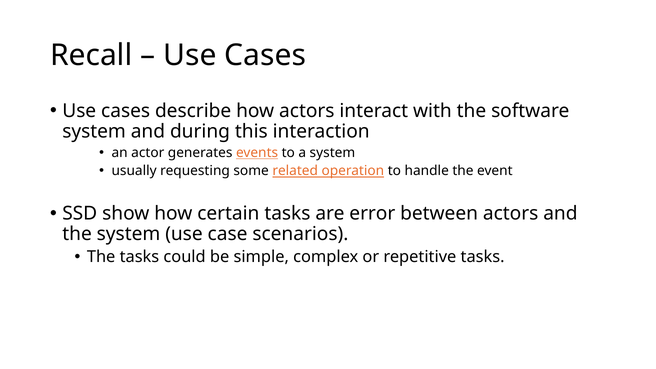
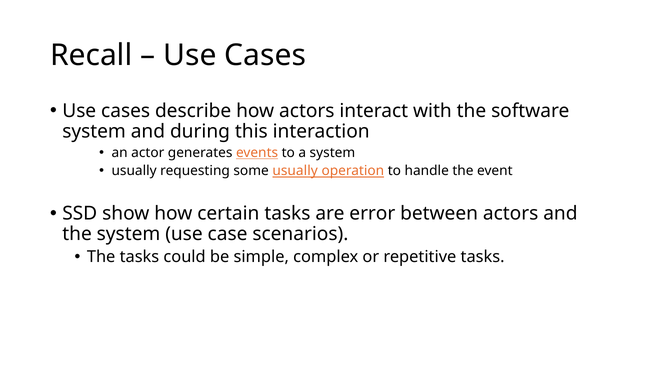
some related: related -> usually
